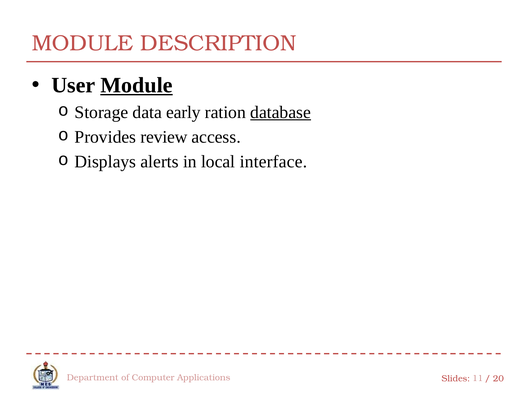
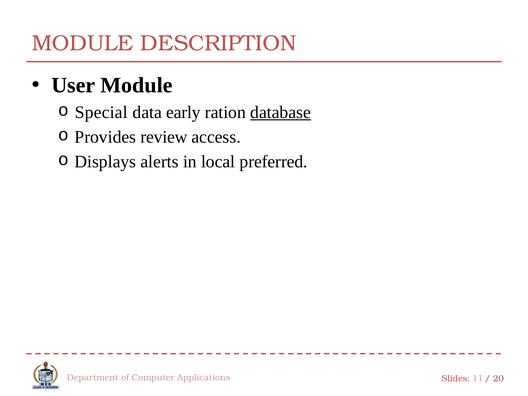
Module at (137, 85) underline: present -> none
Storage: Storage -> Special
interface: interface -> preferred
